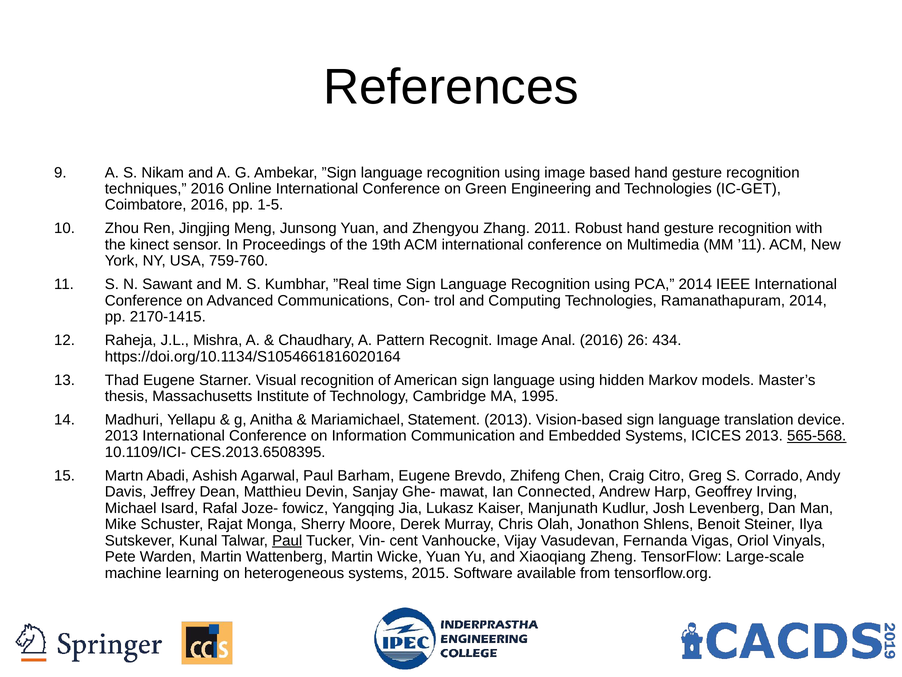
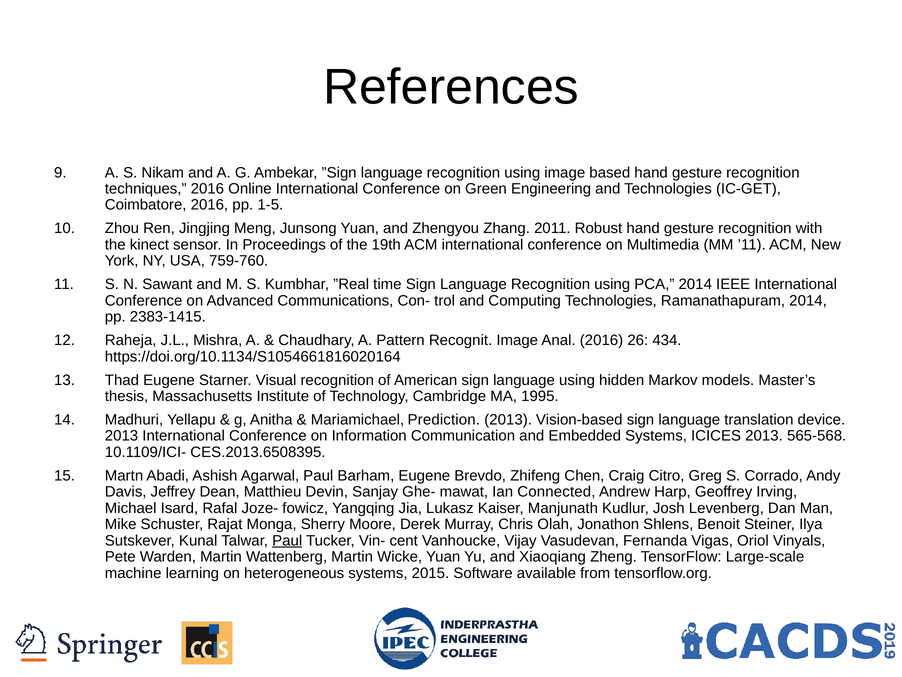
2170-1415: 2170-1415 -> 2383-1415
Statement: Statement -> Prediction
565-568 underline: present -> none
